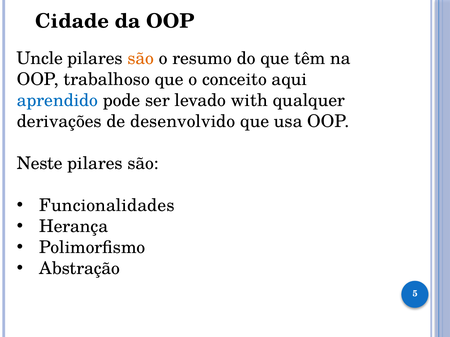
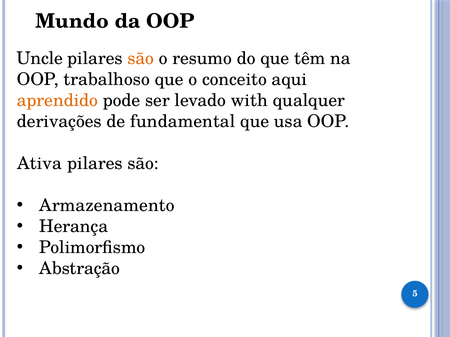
Cidade: Cidade -> Mundo
aprendido colour: blue -> orange
desenvolvido: desenvolvido -> fundamental
Neste: Neste -> Ativa
Funcionalidades: Funcionalidades -> Armazenamento
